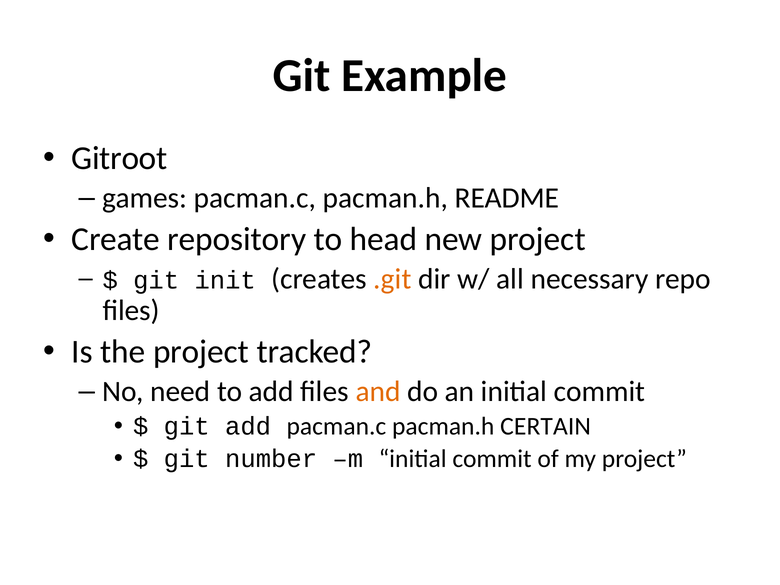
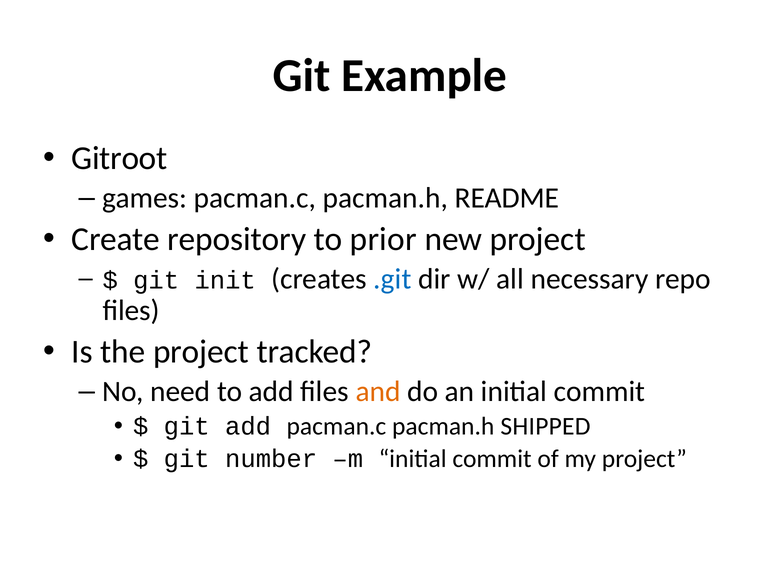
head: head -> prior
.git colour: orange -> blue
CERTAIN: CERTAIN -> SHIPPED
